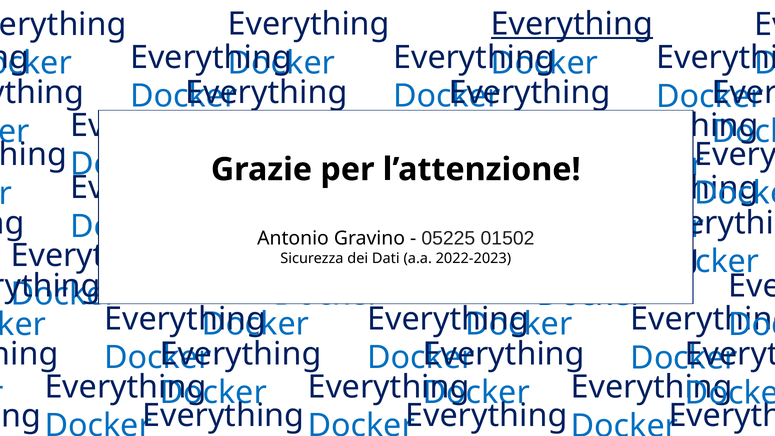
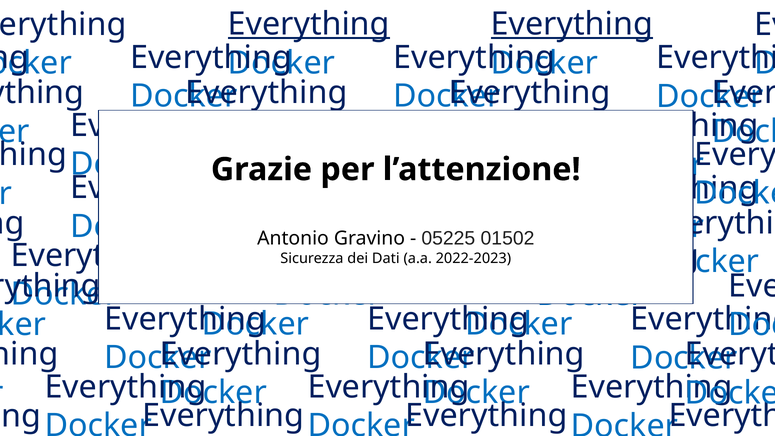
Everything at (309, 24) underline: none -> present
